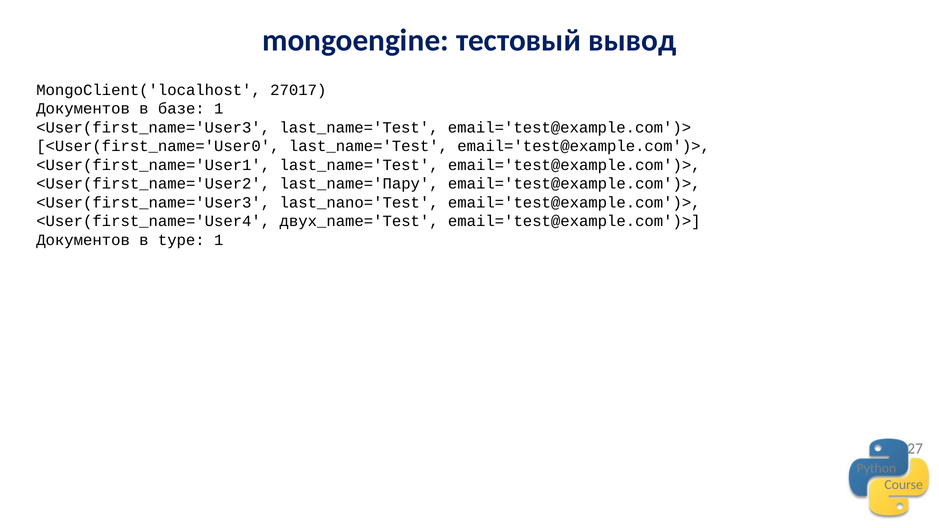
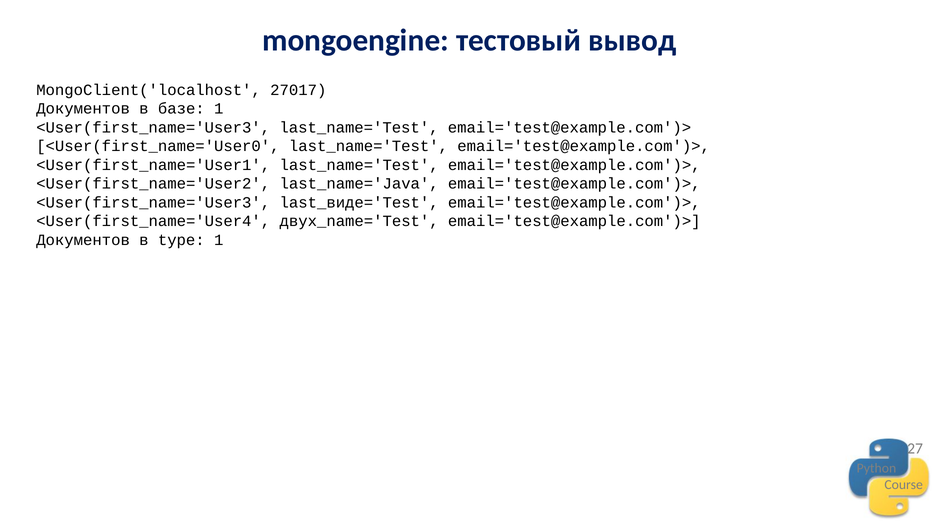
last_name='Пару: last_name='Пару -> last_name='Java
last_nano='Test: last_nano='Test -> last_виде='Test
